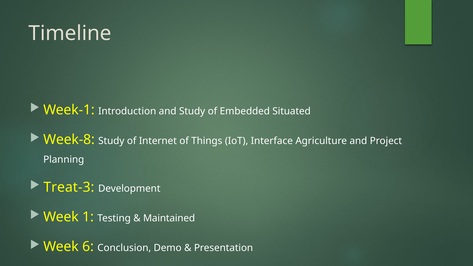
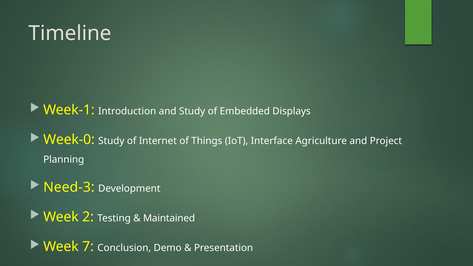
Situated: Situated -> Displays
Week-8: Week-8 -> Week-0
Treat-3: Treat-3 -> Need-3
1: 1 -> 2
6: 6 -> 7
